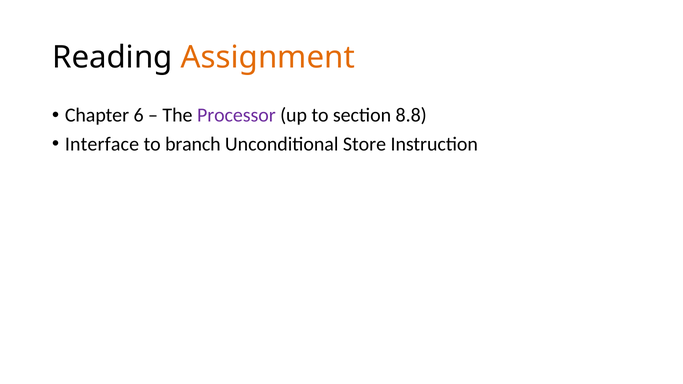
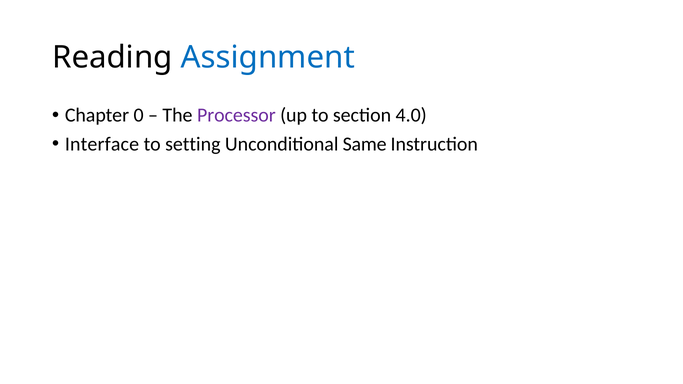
Assignment colour: orange -> blue
6: 6 -> 0
8.8: 8.8 -> 4.0
branch: branch -> setting
Store: Store -> Same
